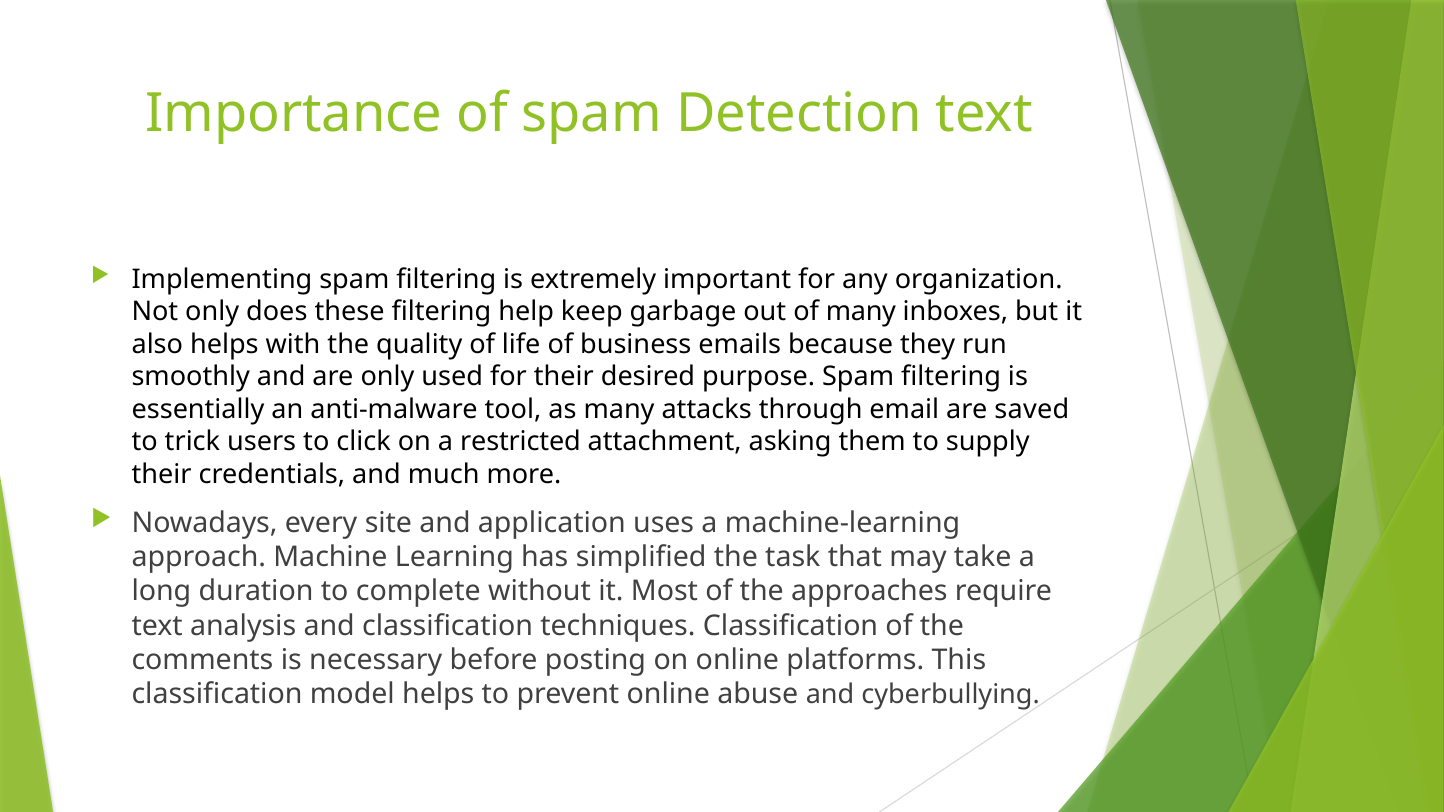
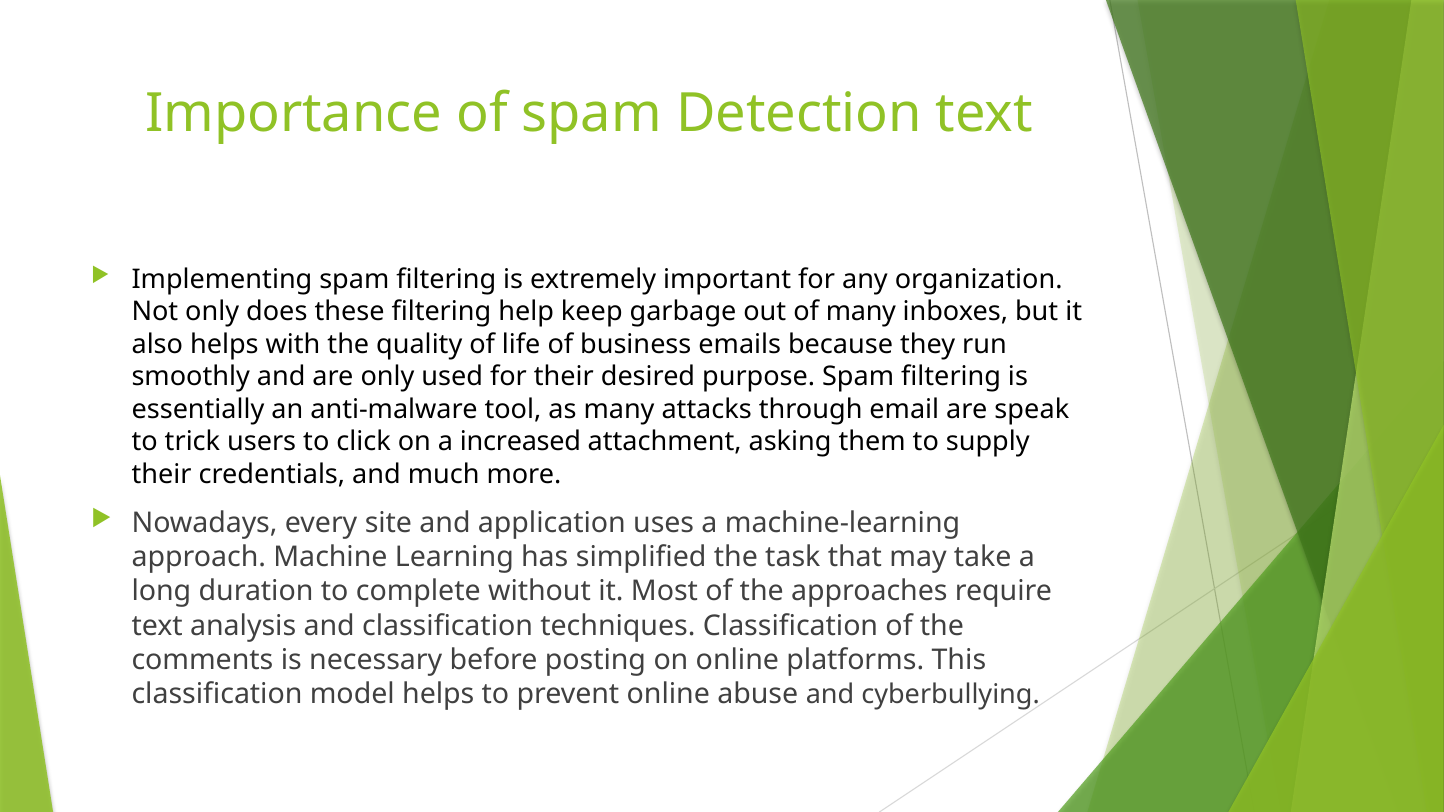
saved: saved -> speak
restricted: restricted -> increased
